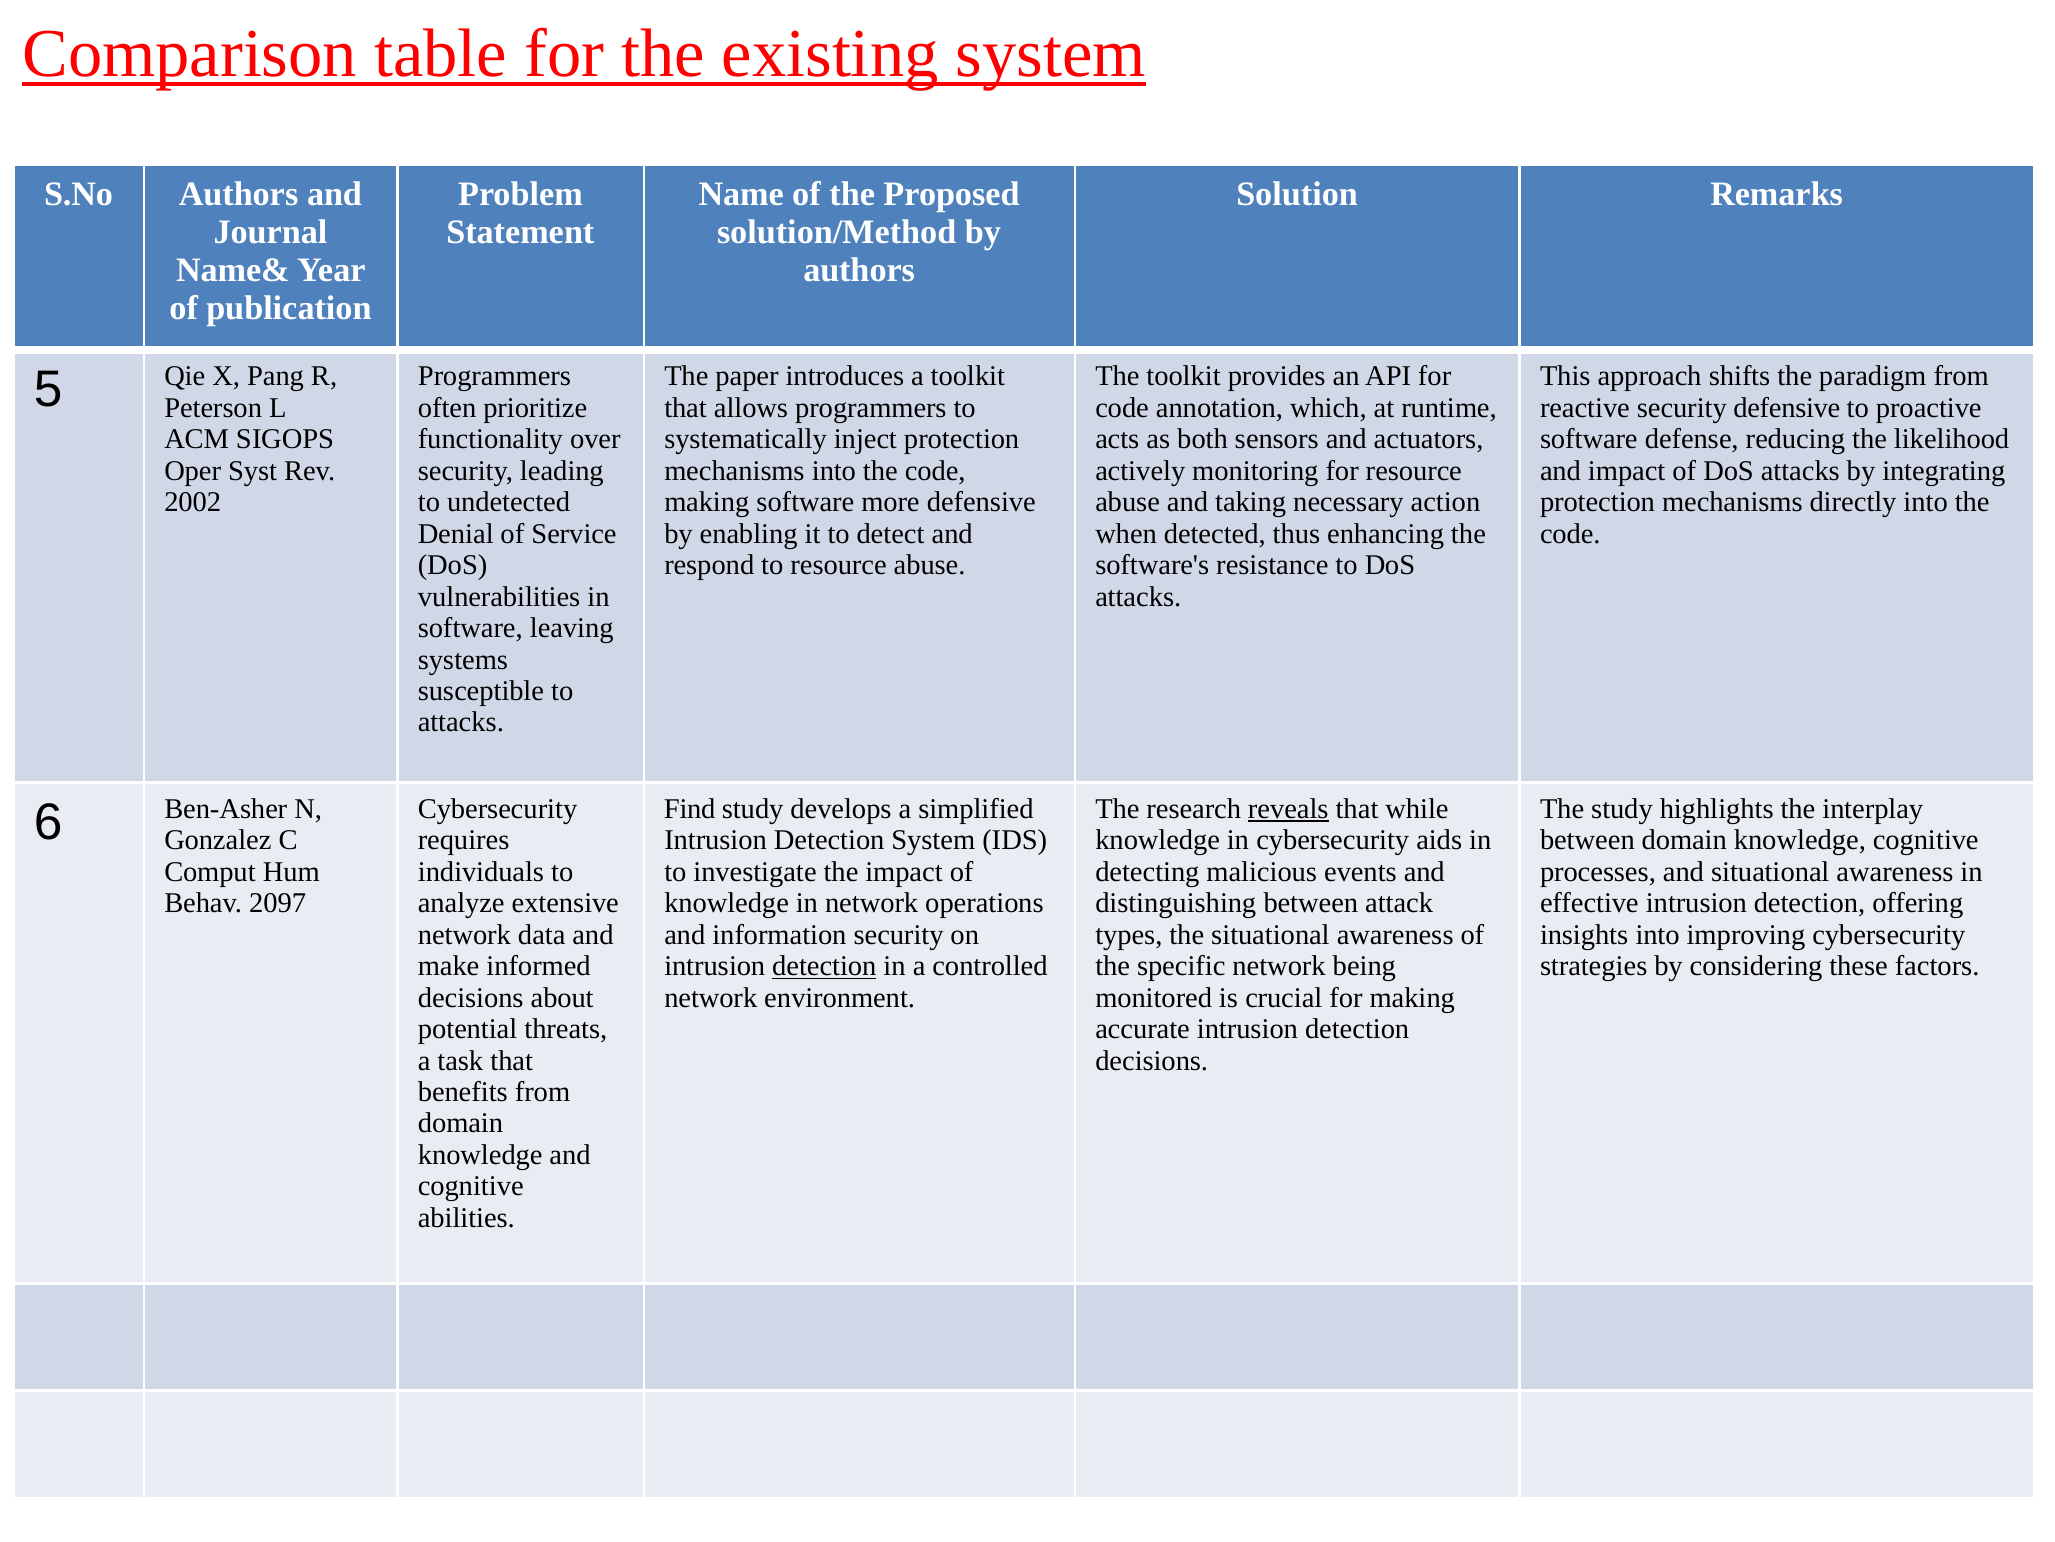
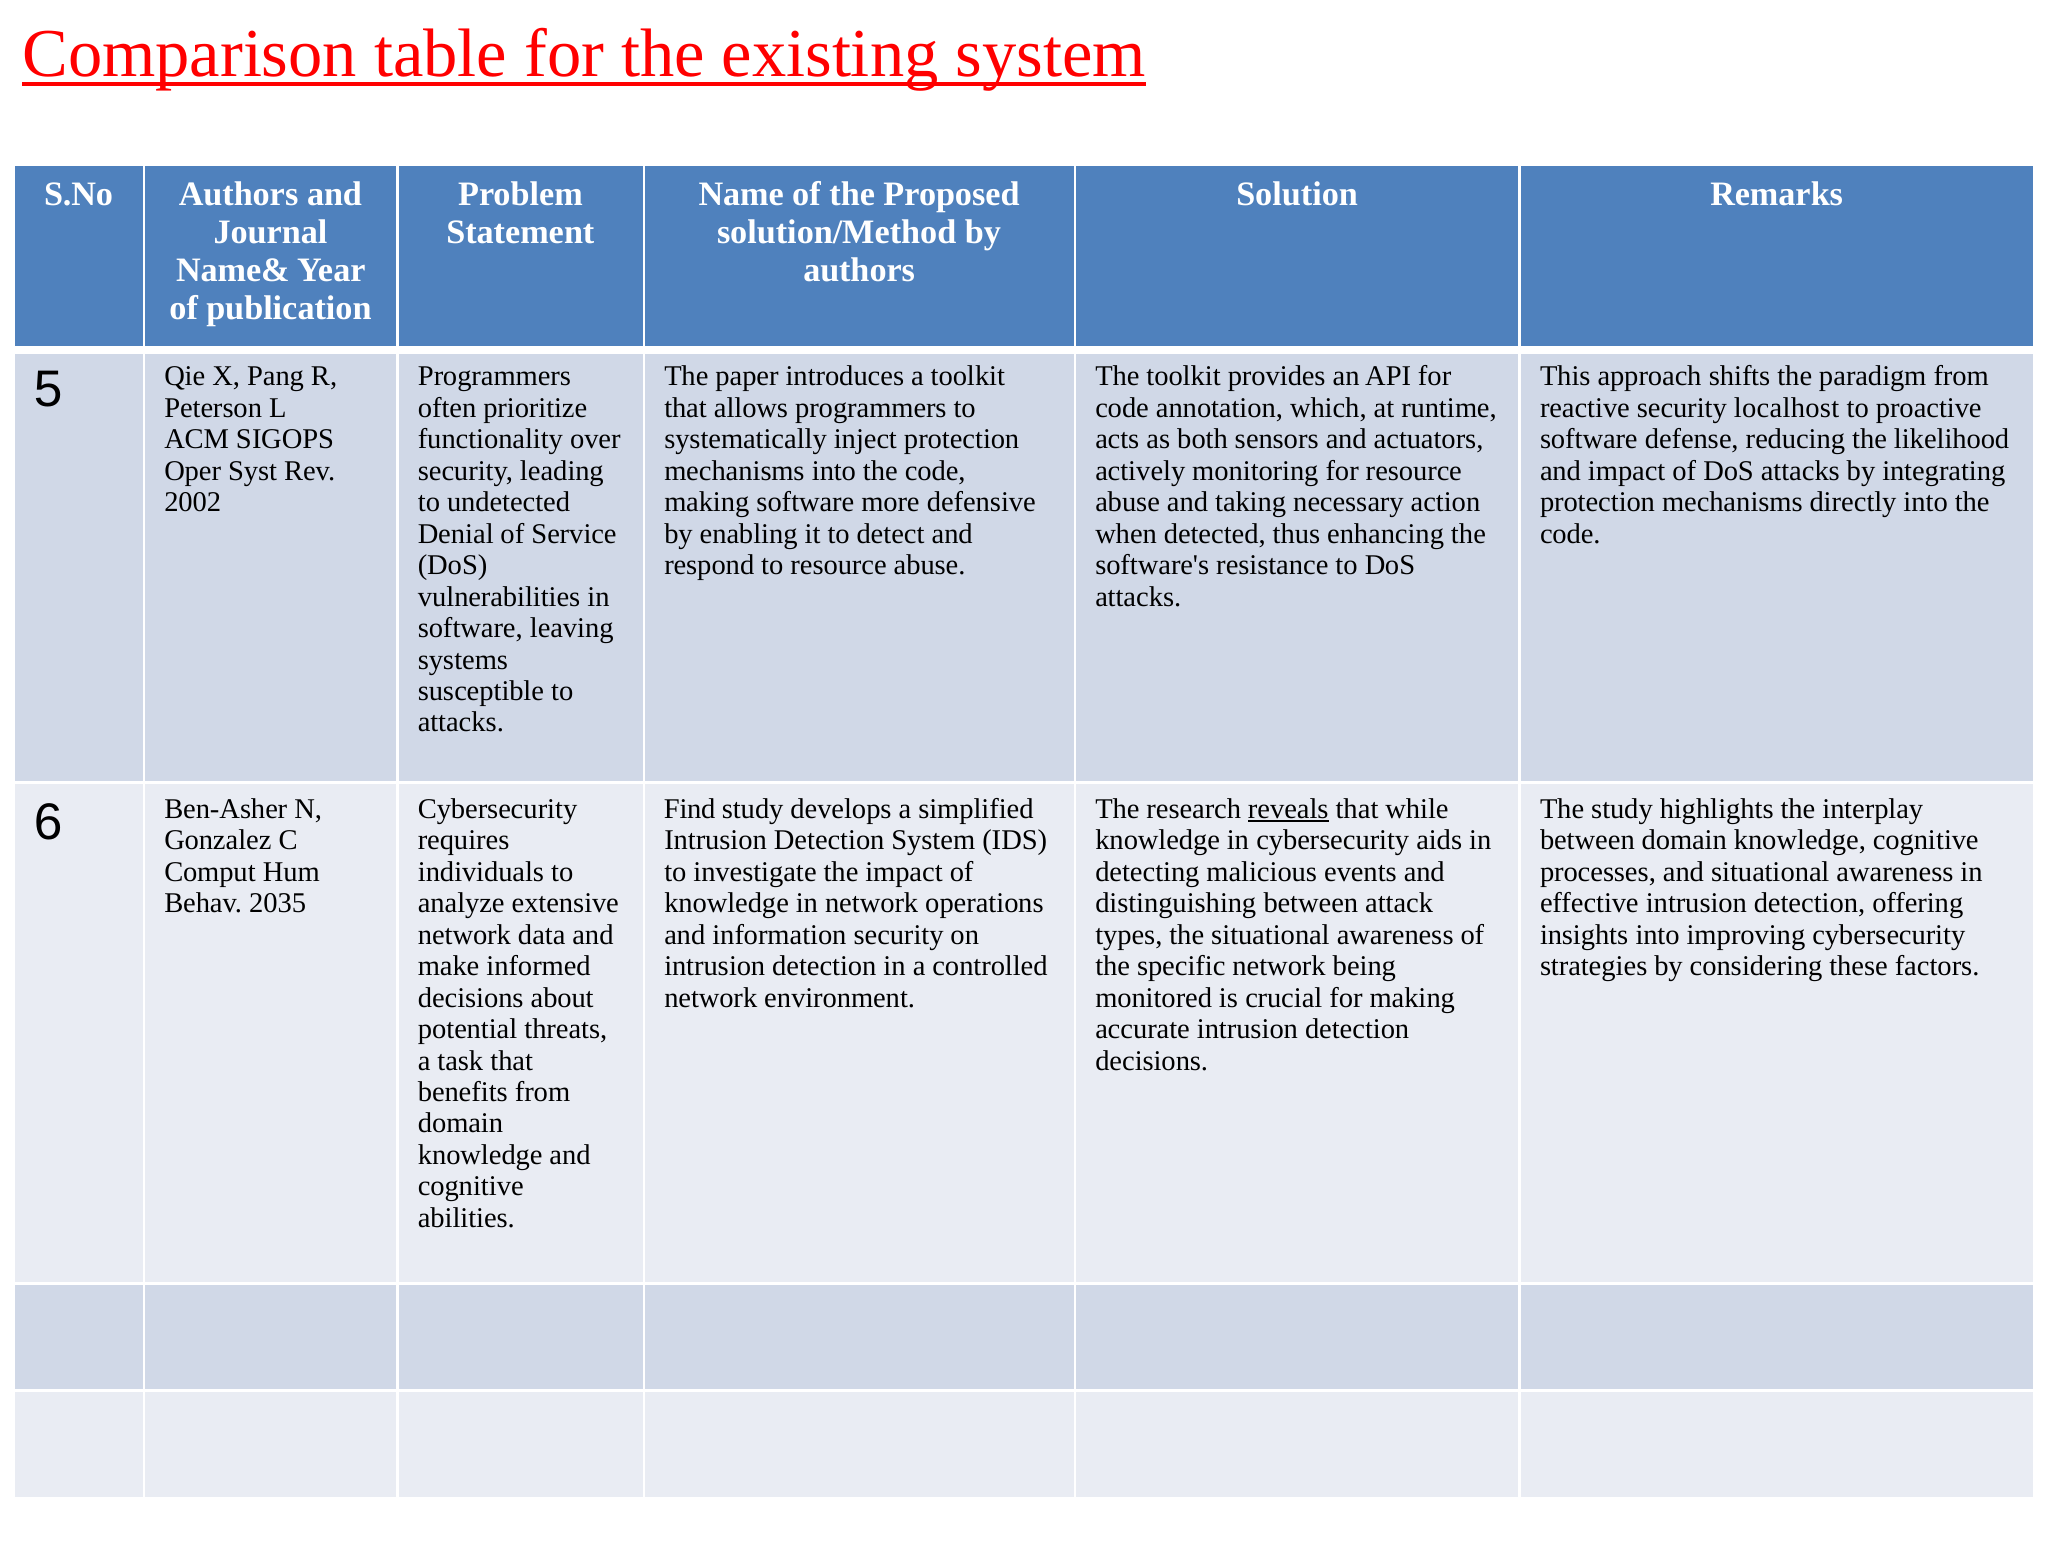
security defensive: defensive -> localhost
2097: 2097 -> 2035
detection at (824, 966) underline: present -> none
